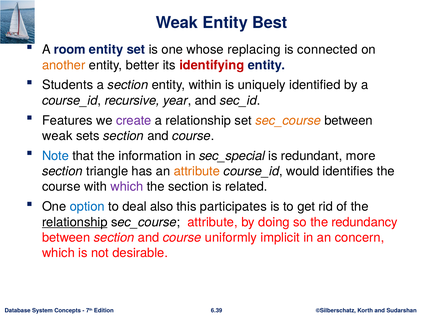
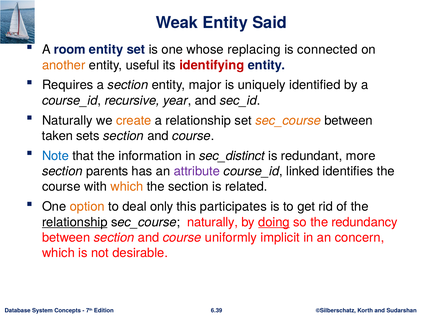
Best: Best -> Said
better: better -> useful
Students: Students -> Requires
within: within -> major
Features at (67, 120): Features -> Naturally
create colour: purple -> orange
weak at (57, 136): weak -> taken
sec_special: sec_special -> sec_distinct
triangle: triangle -> parents
attribute at (197, 171) colour: orange -> purple
would: would -> linked
which at (127, 187) colour: purple -> orange
option colour: blue -> orange
also: also -> only
sec_course attribute: attribute -> naturally
doing underline: none -> present
